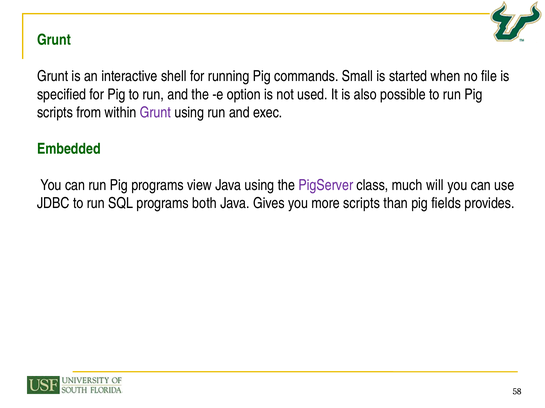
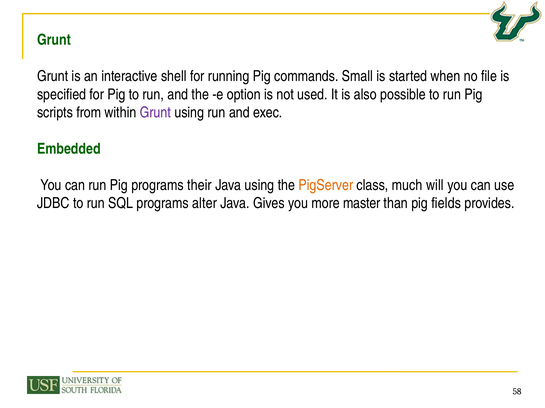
view: view -> their
PigServer colour: purple -> orange
both: both -> alter
more scripts: scripts -> master
